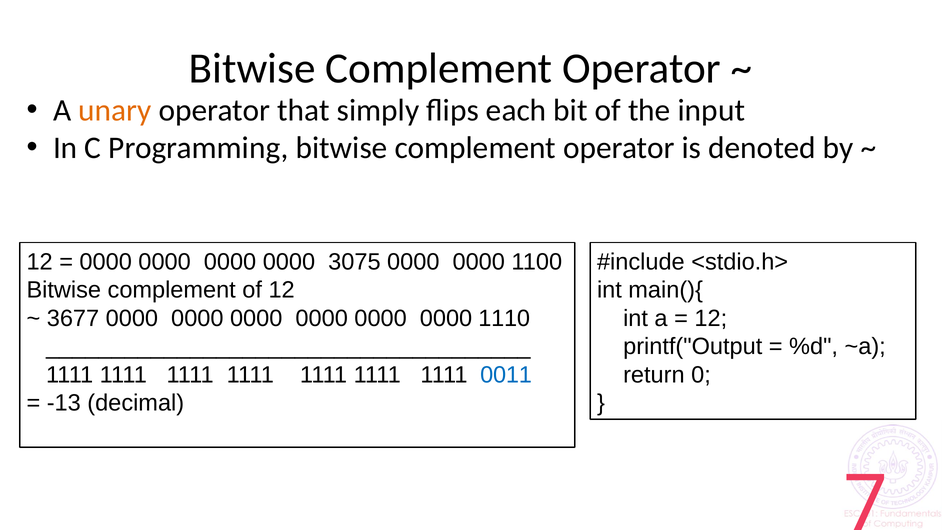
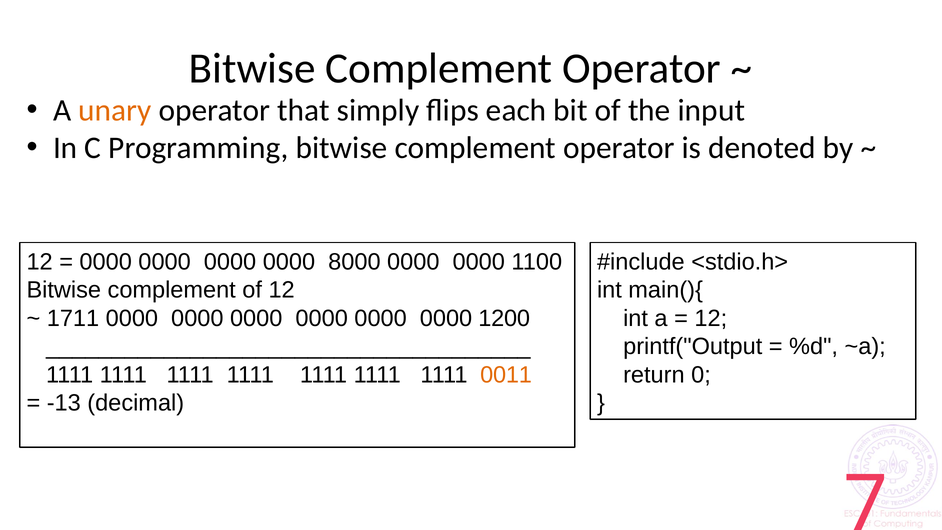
3075: 3075 -> 8000
3677: 3677 -> 1711
1110: 1110 -> 1200
0011 colour: blue -> orange
